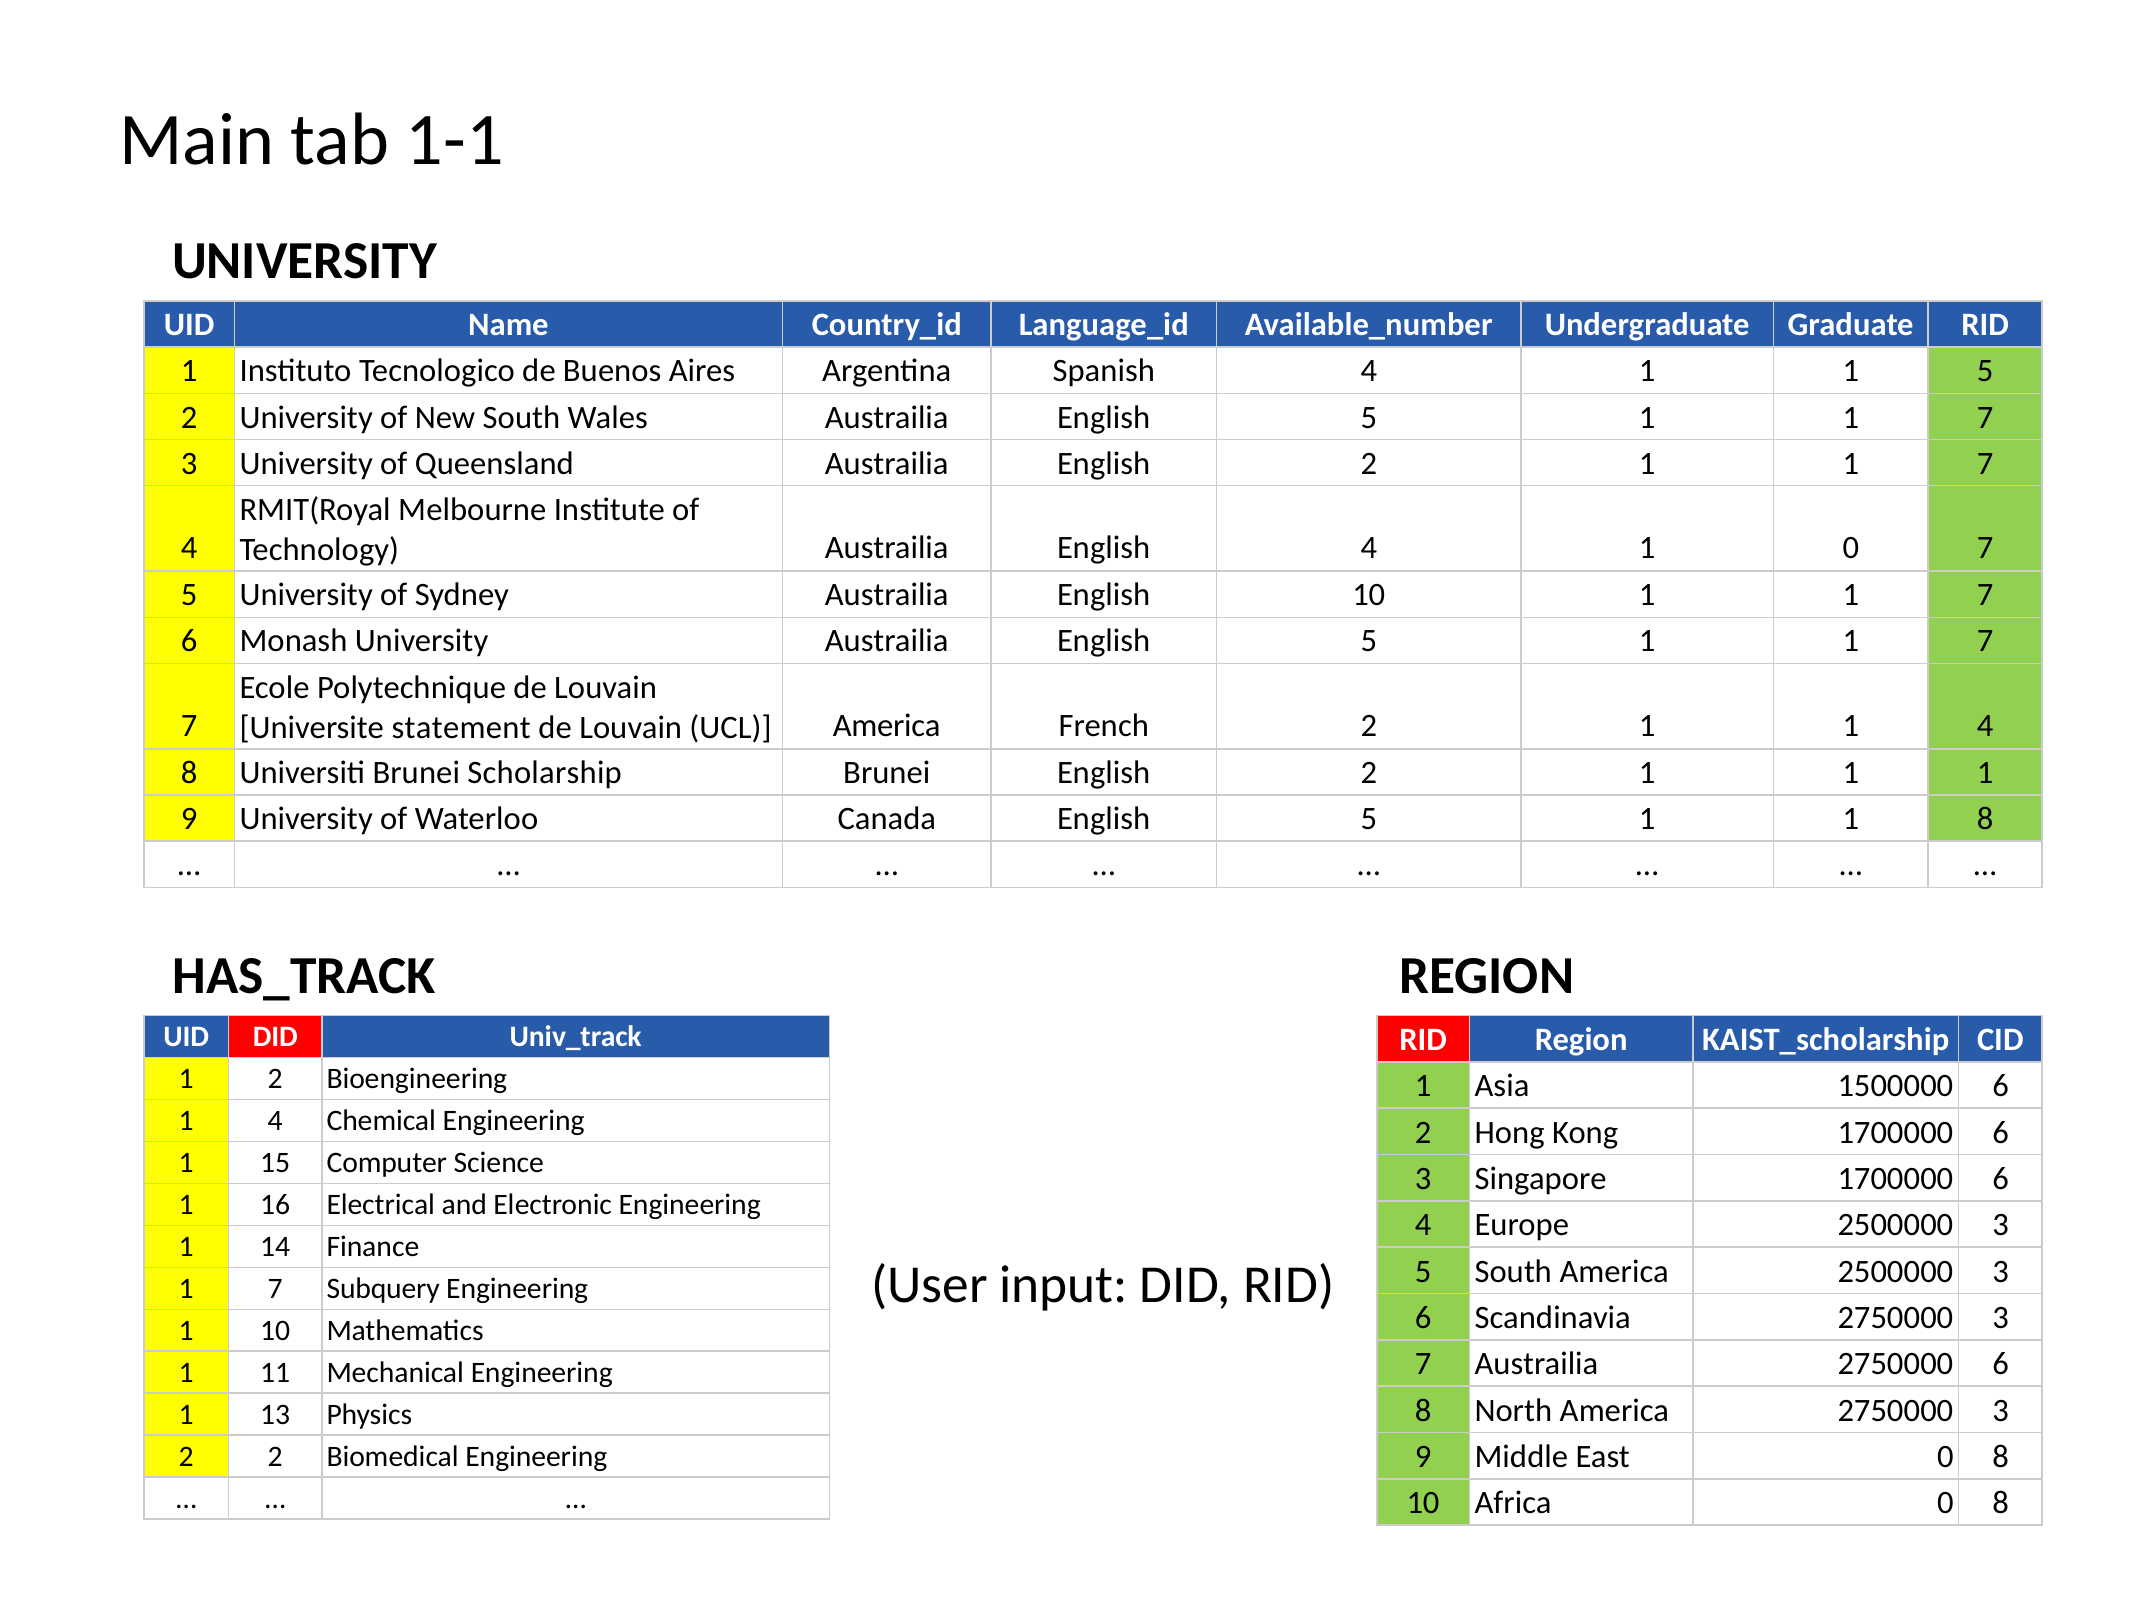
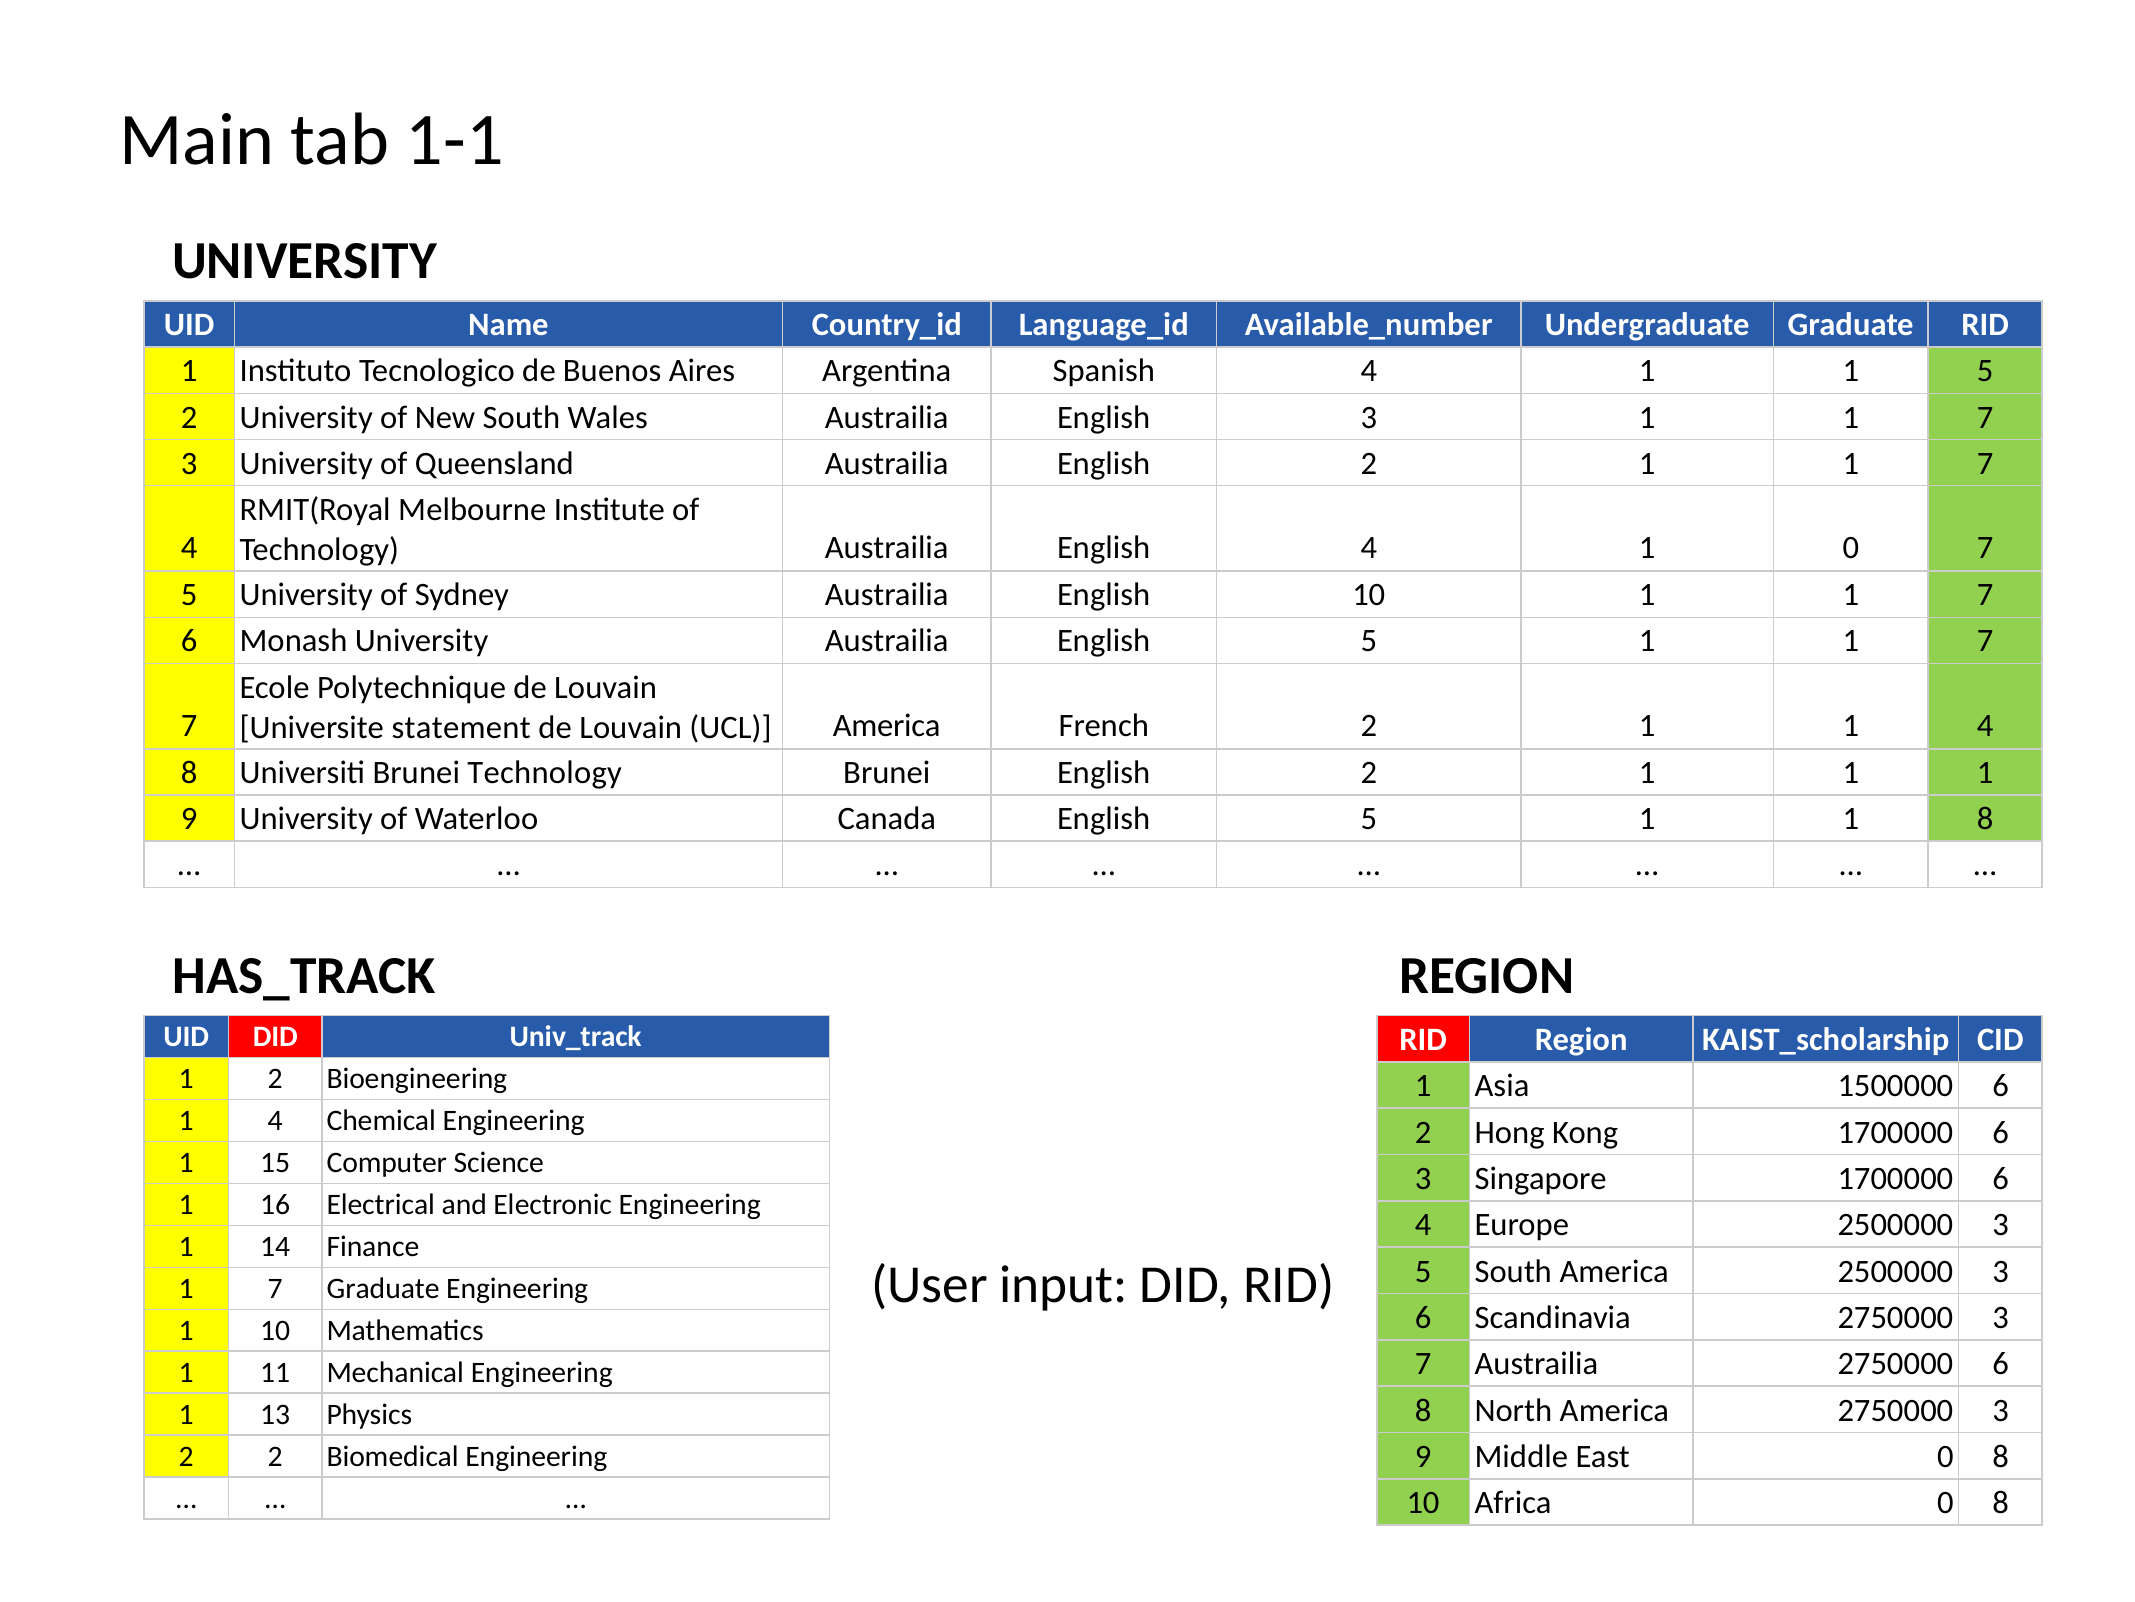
Wales Austrailia English 5: 5 -> 3
Brunei Scholarship: Scholarship -> Technology
7 Subquery: Subquery -> Graduate
